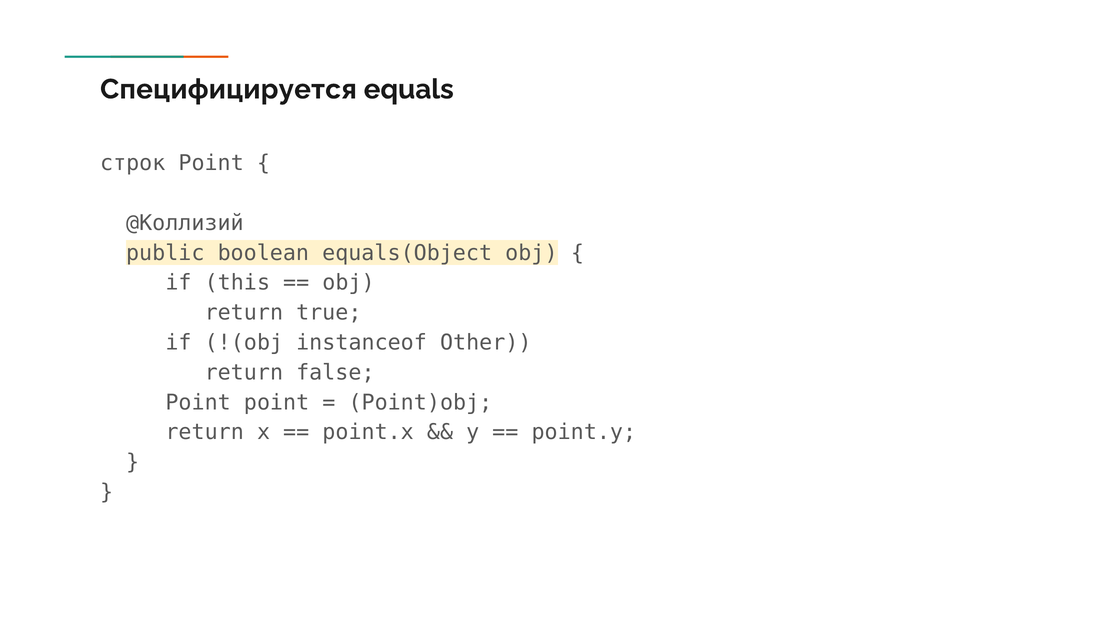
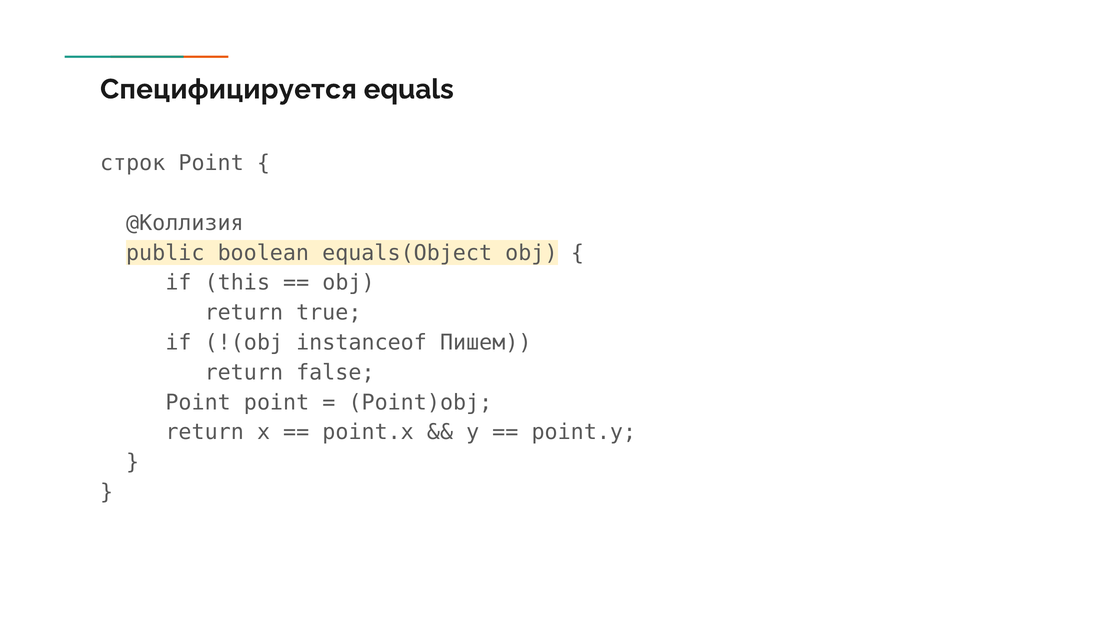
@Коллизий: @Коллизий -> @Коллизия
Other: Other -> Пишем
